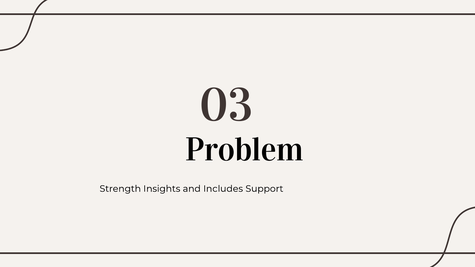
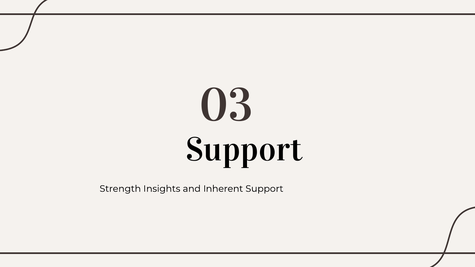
Problem at (244, 150): Problem -> Support
Includes: Includes -> Inherent
